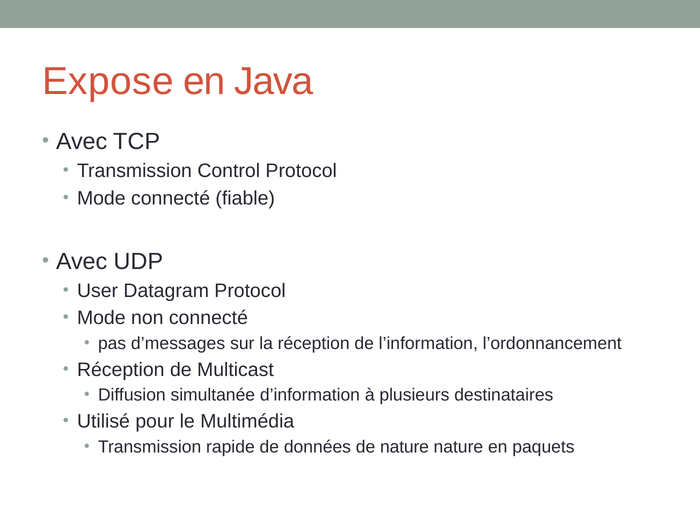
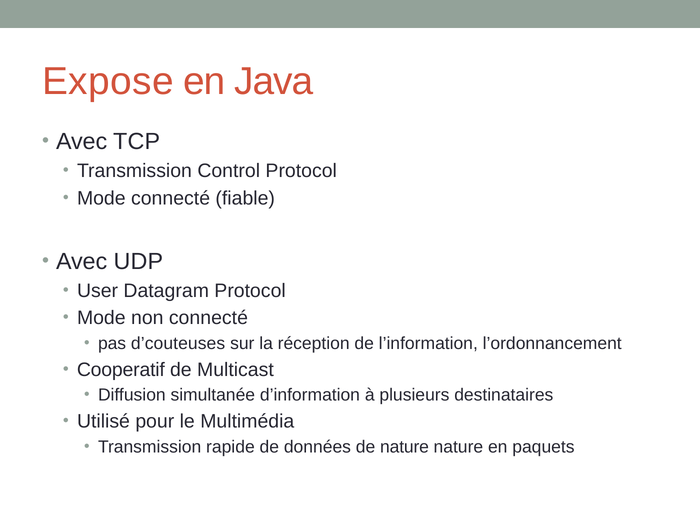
d’messages: d’messages -> d’couteuses
Réception at (121, 370): Réception -> Cooperatif
